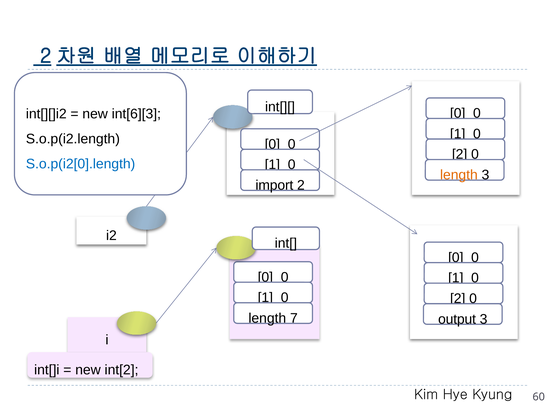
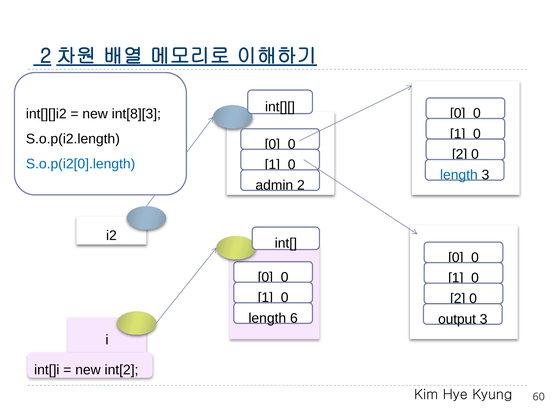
int[6][3: int[6][3 -> int[8][3
length at (459, 175) colour: orange -> blue
import: import -> admin
7: 7 -> 6
